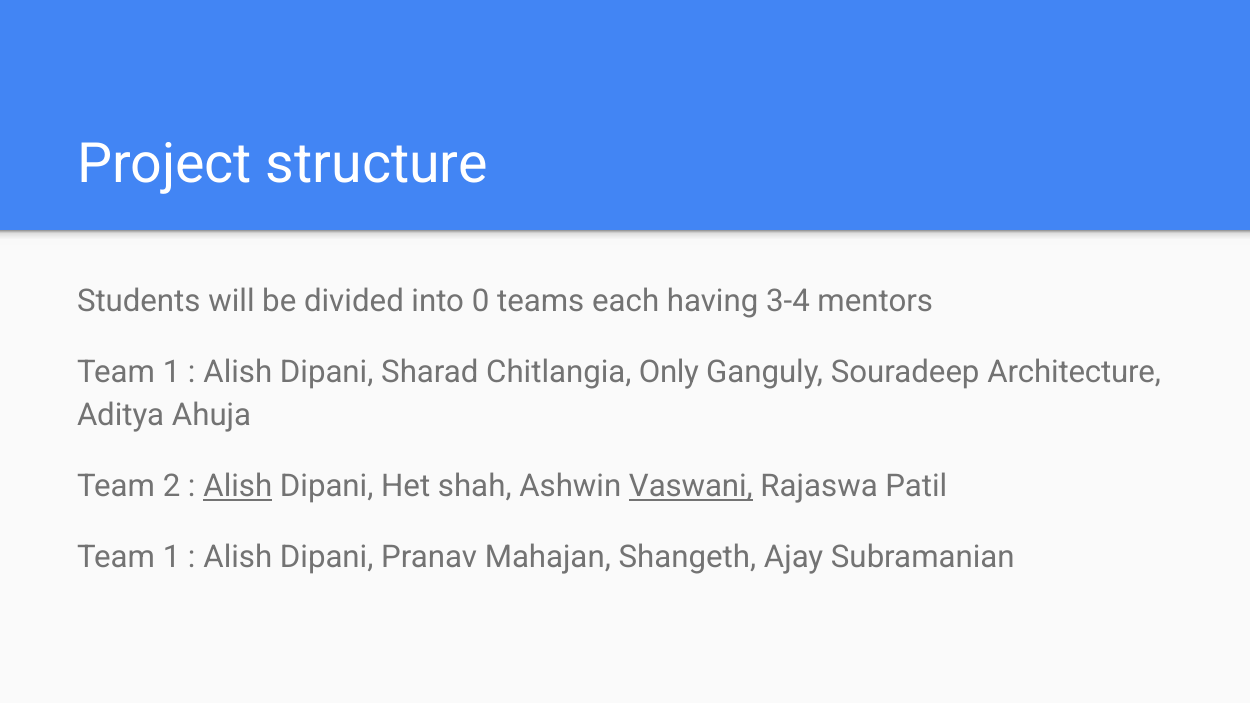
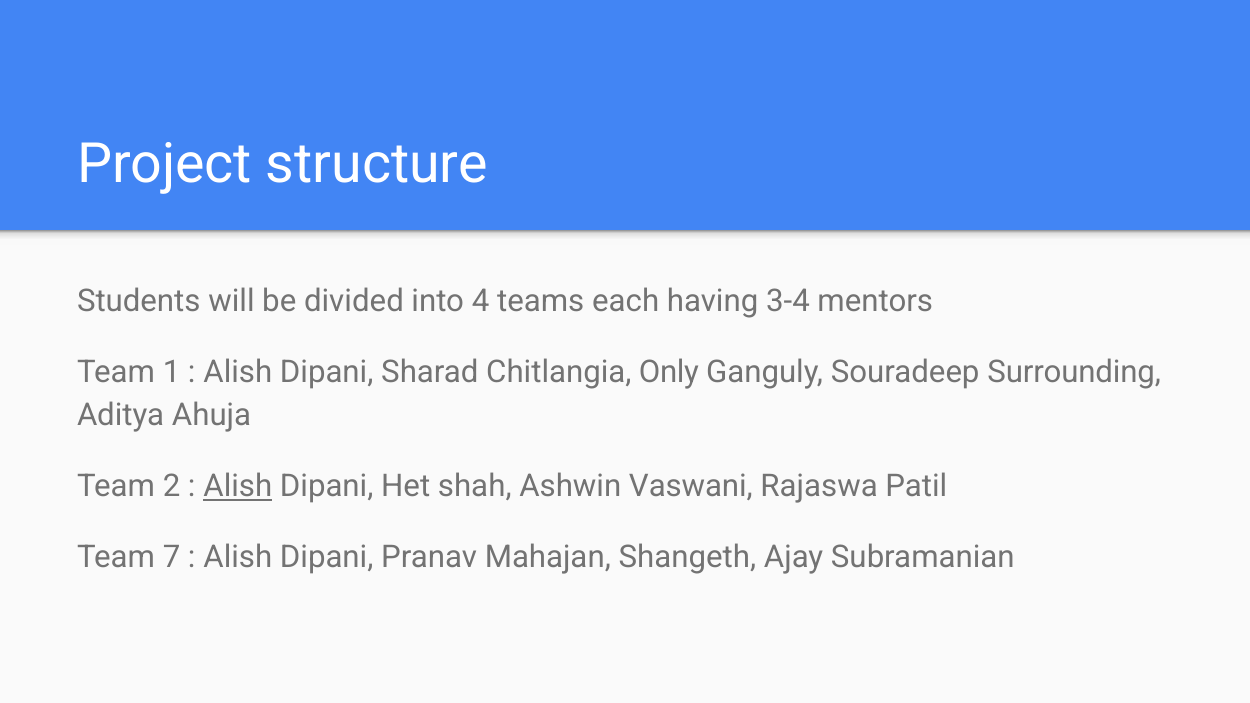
0: 0 -> 4
Architecture: Architecture -> Surrounding
Vaswani underline: present -> none
1 at (172, 557): 1 -> 7
